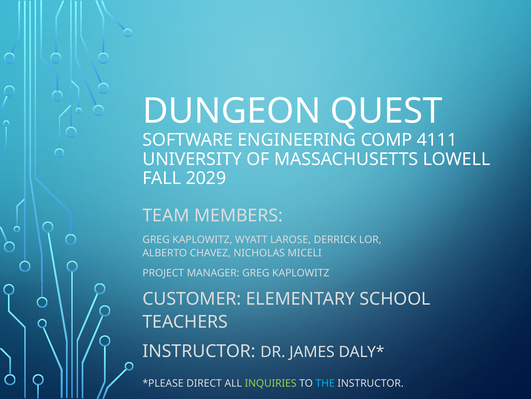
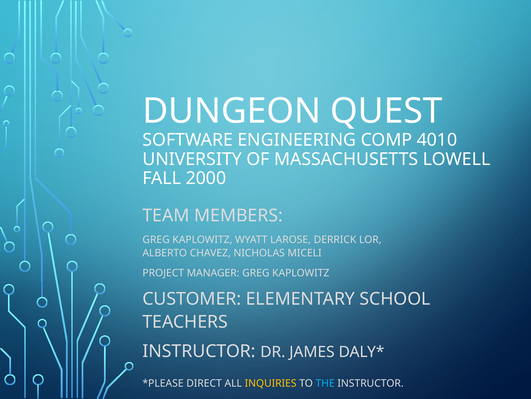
4111: 4111 -> 4010
2029: 2029 -> 2000
INQUIRIES colour: light green -> yellow
